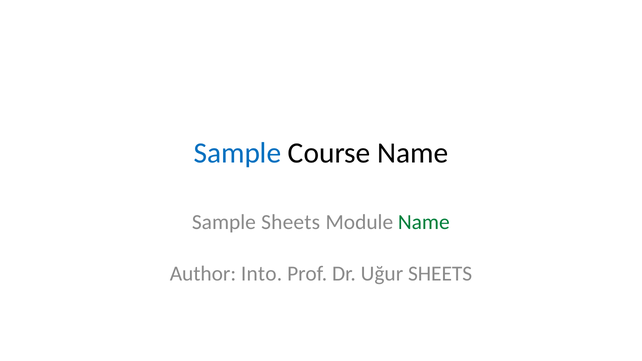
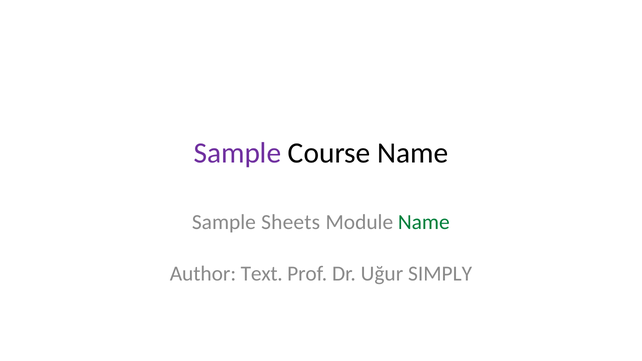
Sample at (237, 153) colour: blue -> purple
Into: Into -> Text
Uğur SHEETS: SHEETS -> SIMPLY
